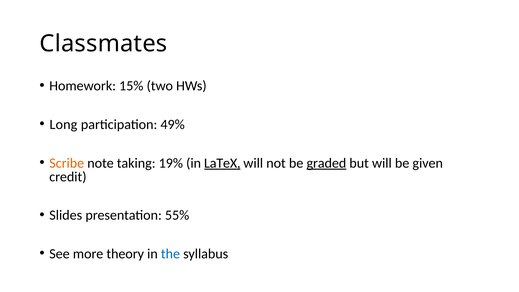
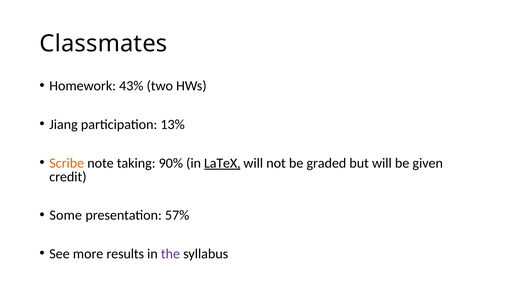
15%: 15% -> 43%
Long: Long -> Jiang
49%: 49% -> 13%
19%: 19% -> 90%
graded underline: present -> none
Slides: Slides -> Some
55%: 55% -> 57%
theory: theory -> results
the colour: blue -> purple
